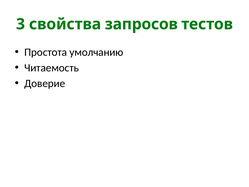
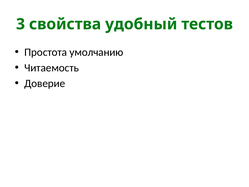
запросов: запросов -> удобный
